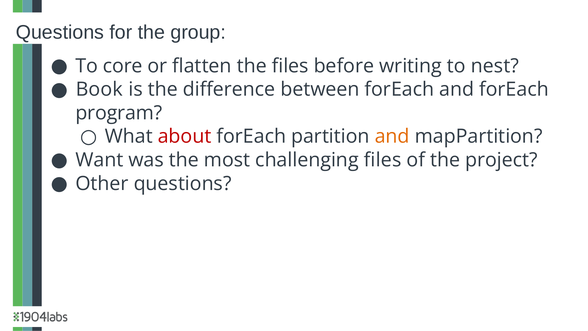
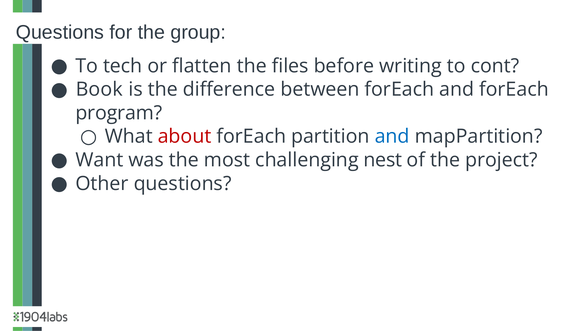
core: core -> tech
nest: nest -> cont
and at (392, 136) colour: orange -> blue
challenging files: files -> nest
